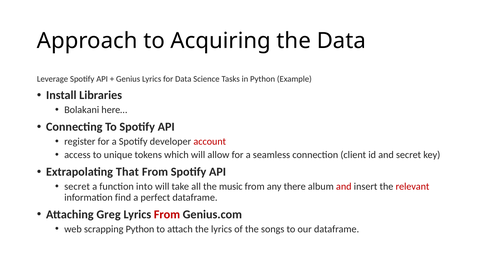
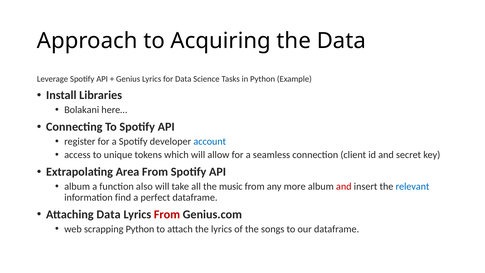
account colour: red -> blue
That: That -> Area
secret at (77, 186): secret -> album
into: into -> also
there: there -> more
relevant colour: red -> blue
Attaching Greg: Greg -> Data
